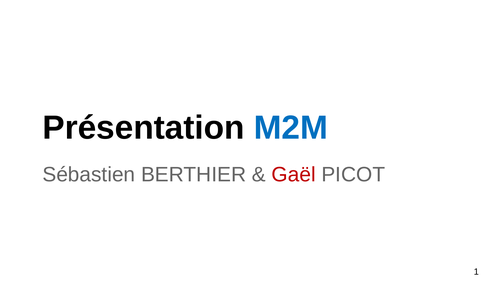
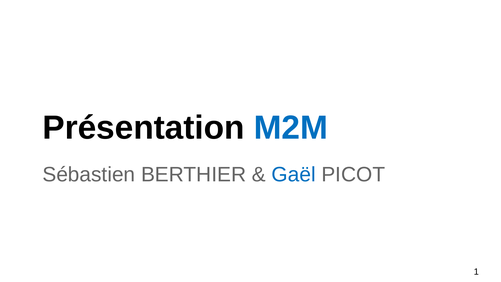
Gaël colour: red -> blue
